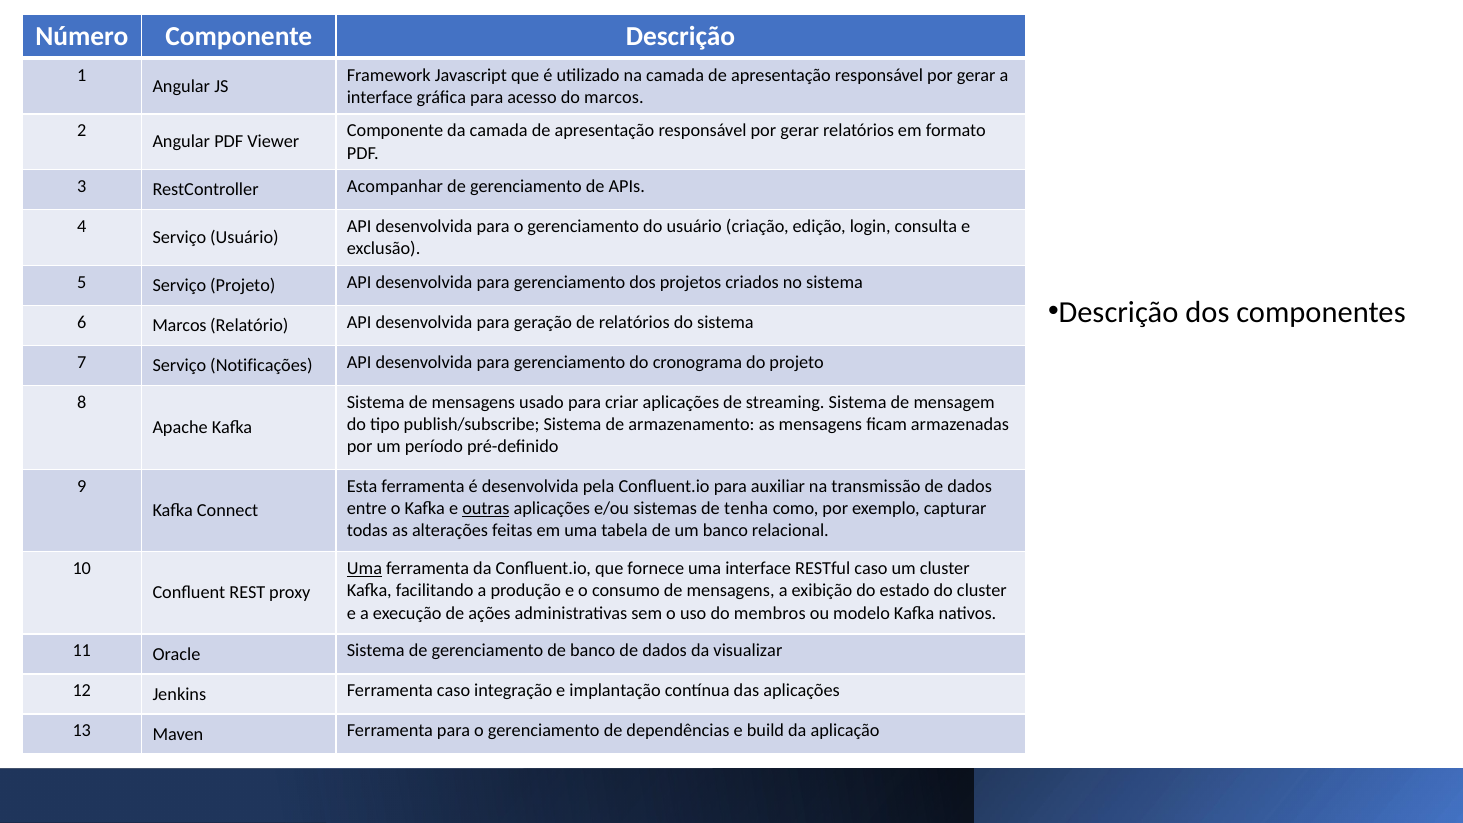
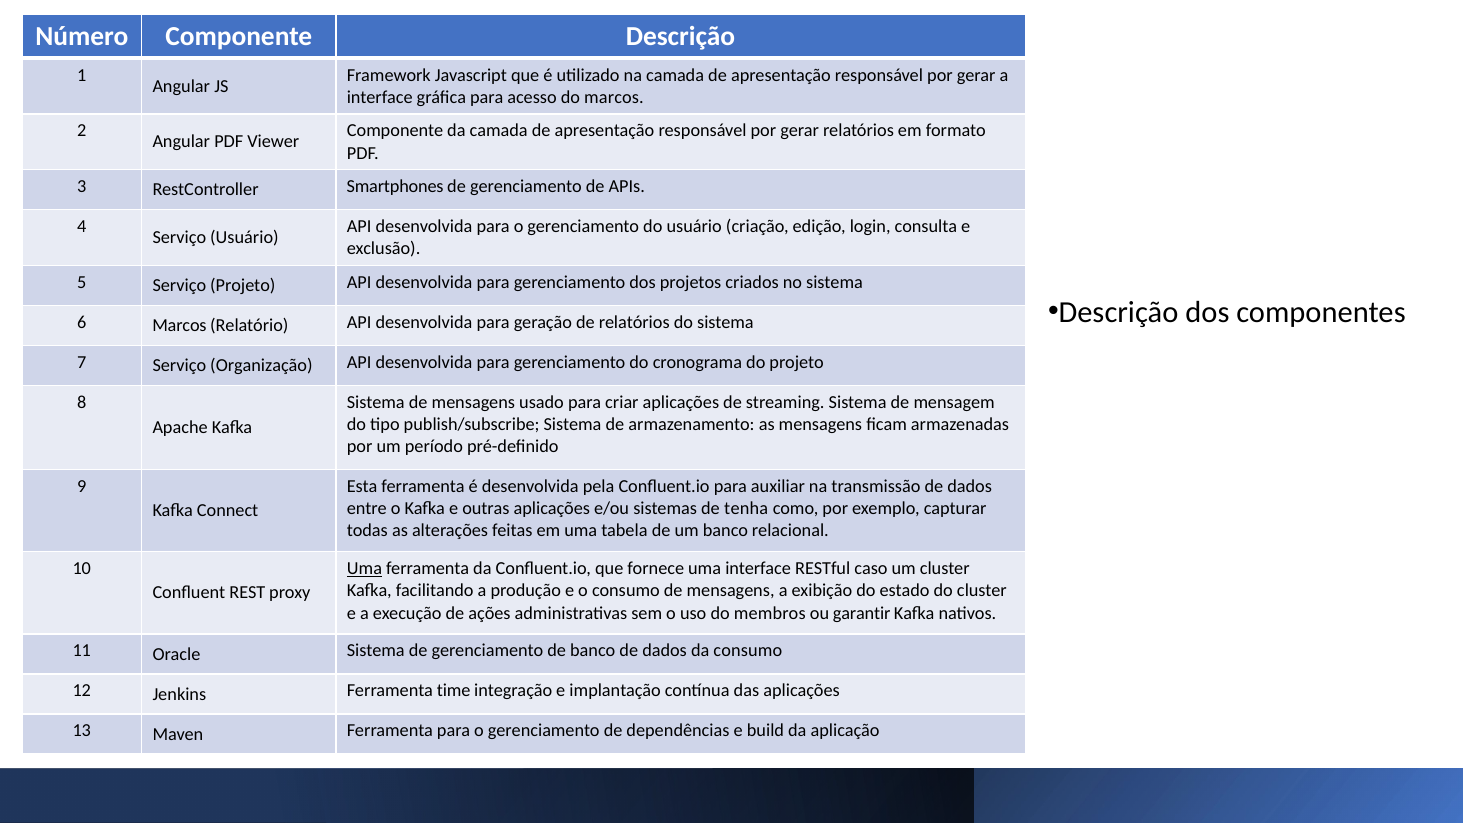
Acompanhar: Acompanhar -> Smartphones
Notificações: Notificações -> Organização
outras underline: present -> none
modelo: modelo -> garantir
da visualizar: visualizar -> consumo
Ferramenta caso: caso -> time
